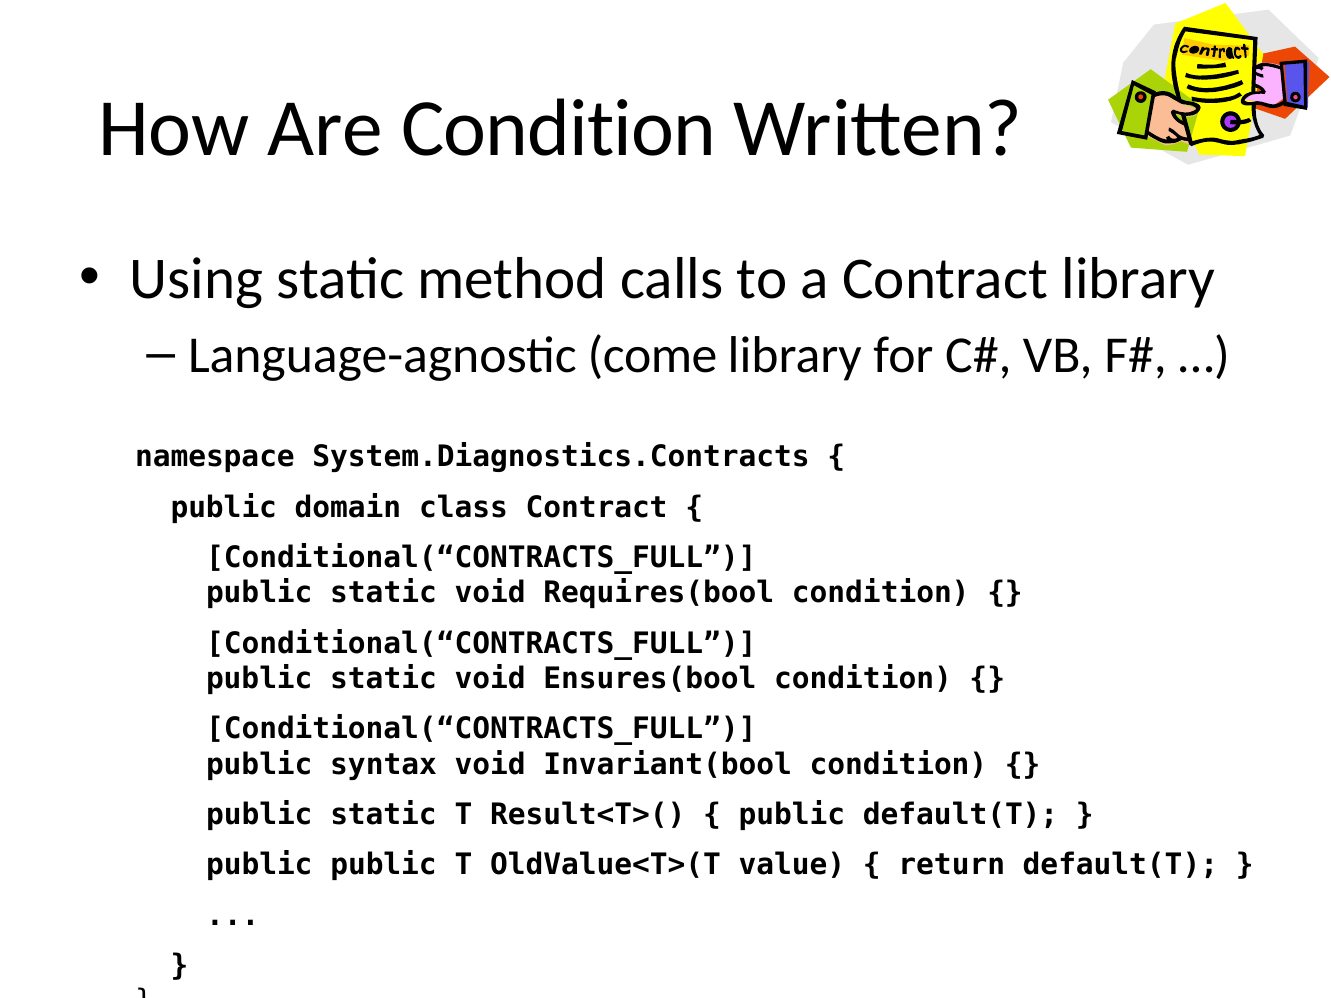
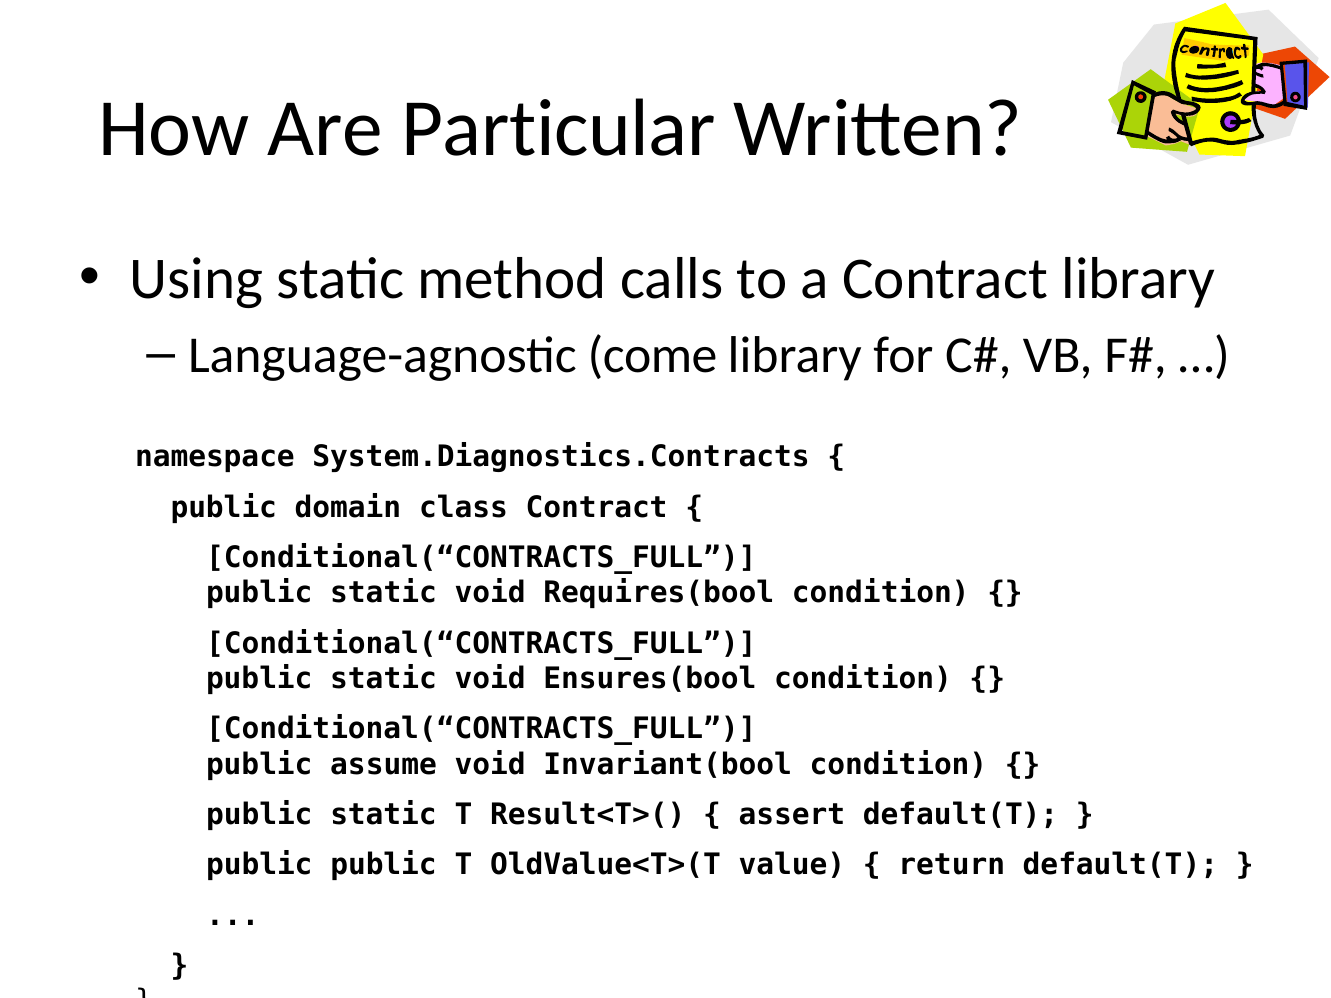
Are Condition: Condition -> Particular
syntax: syntax -> assume
public at (792, 815): public -> assert
